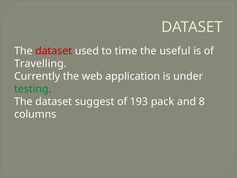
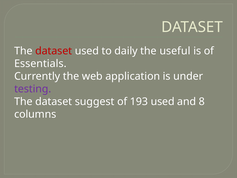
time: time -> daily
Travelling: Travelling -> Essentials
testing colour: green -> purple
193 pack: pack -> used
